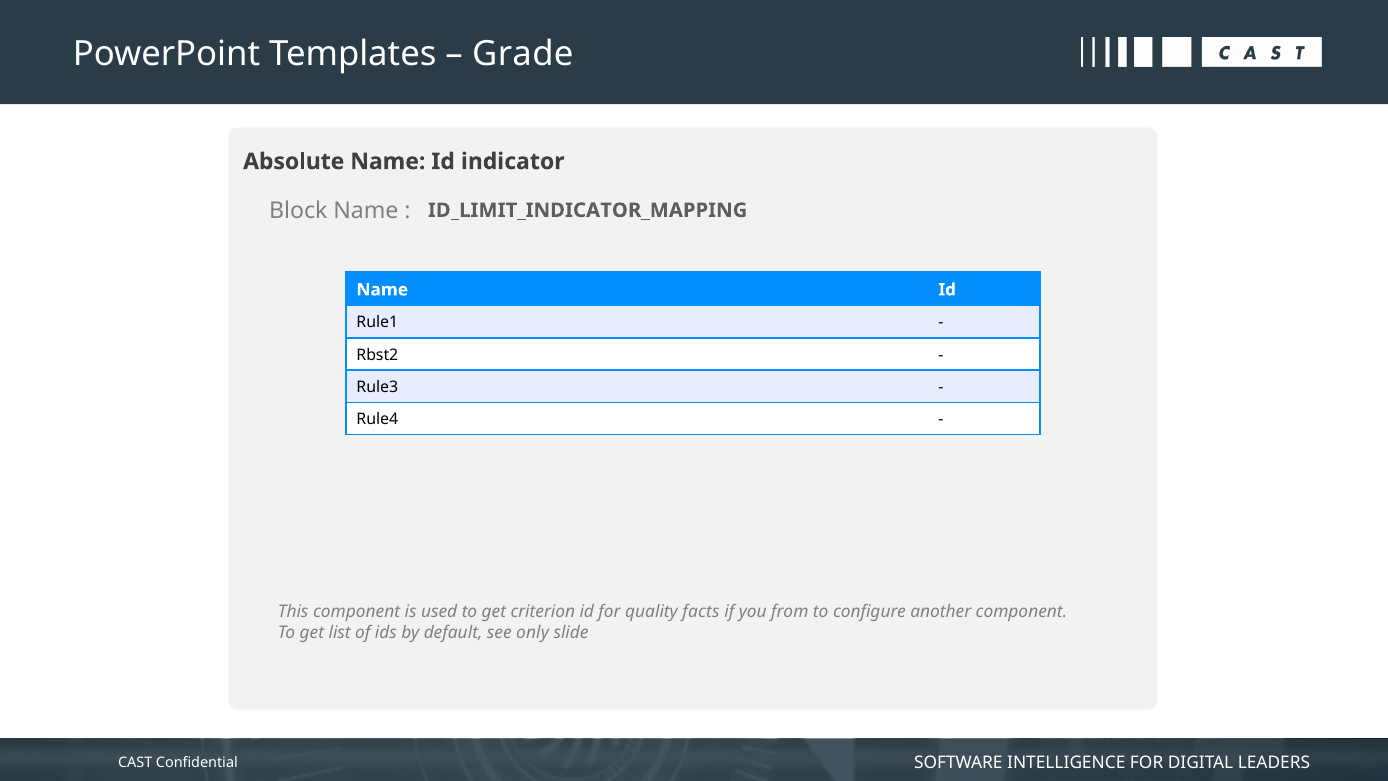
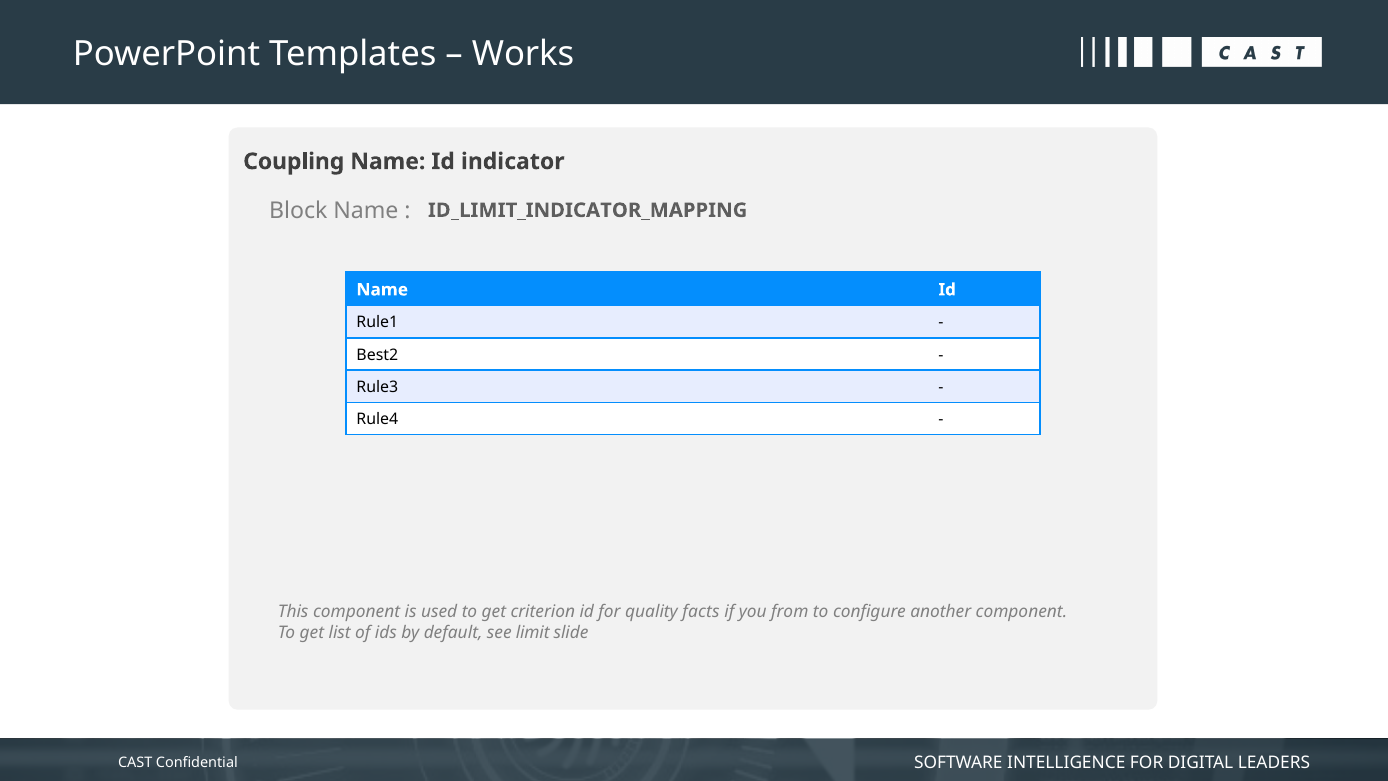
Grade: Grade -> Works
Absolute: Absolute -> Coupling
Rbst2: Rbst2 -> Best2
only: only -> limit
